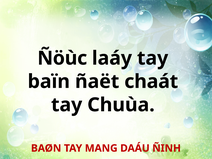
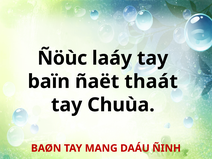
chaát: chaát -> thaát
